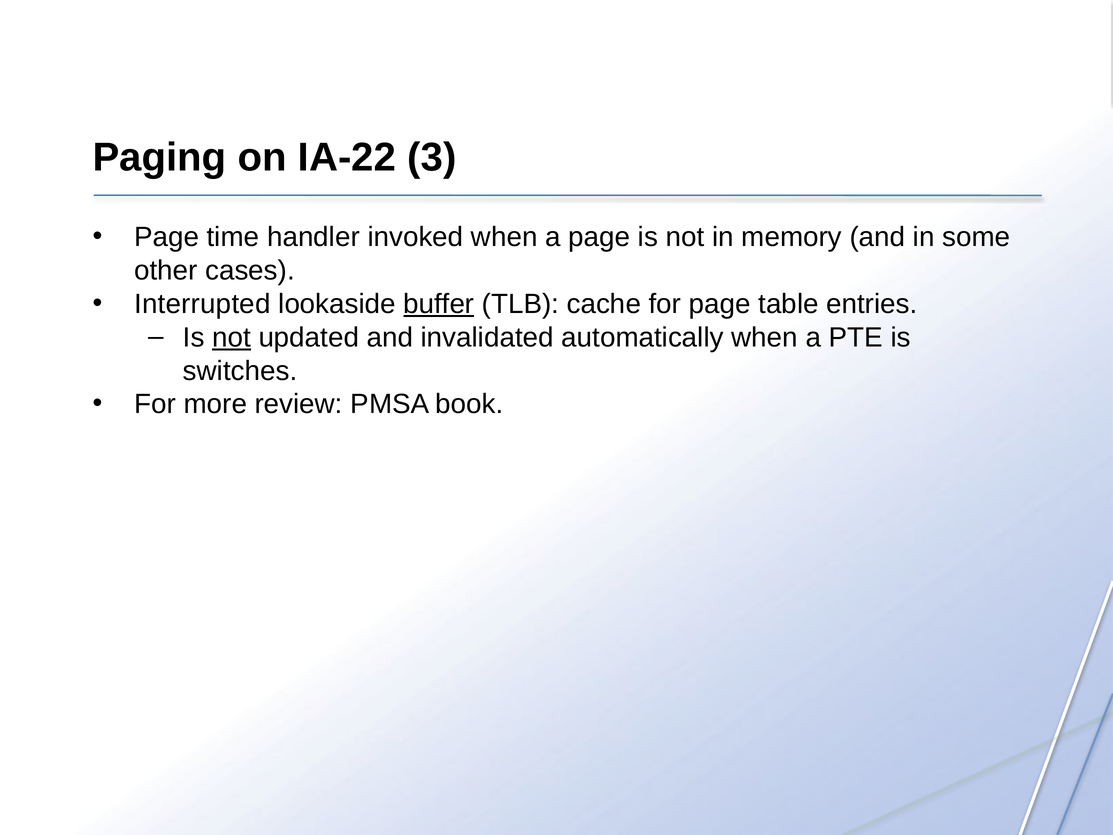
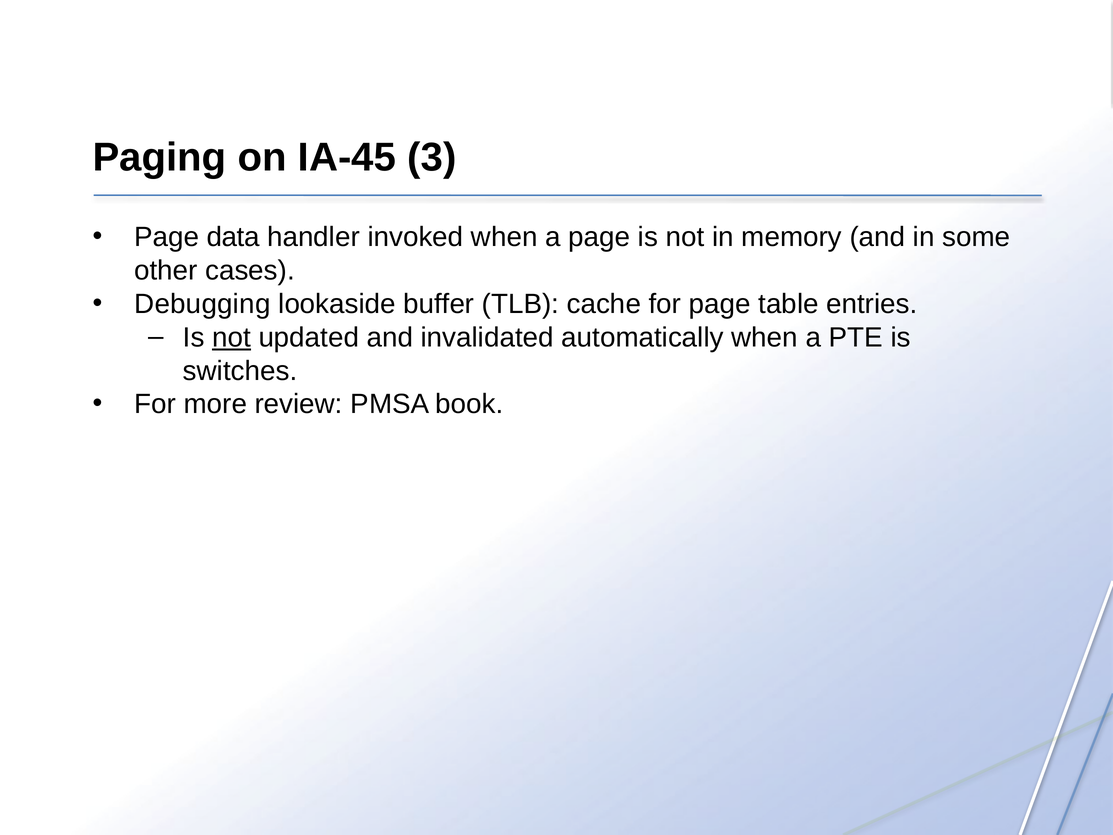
IA-22: IA-22 -> IA-45
time: time -> data
Interrupted: Interrupted -> Debugging
buffer underline: present -> none
